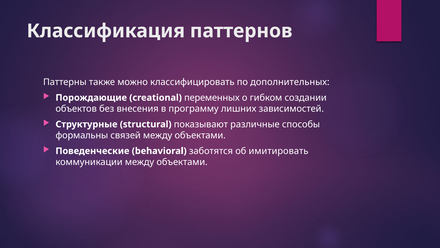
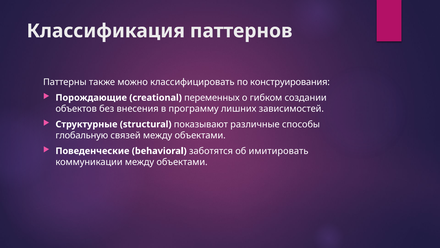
дополнительных: дополнительных -> конструирования
формальны: формальны -> глобальную
